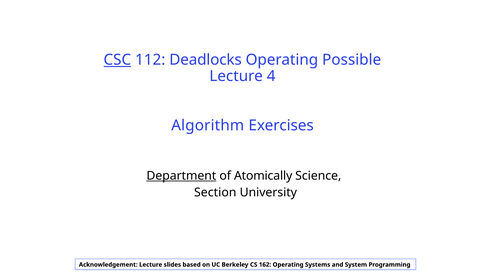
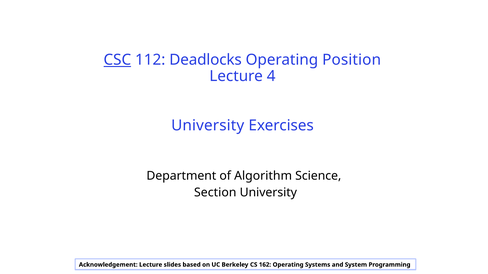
Possible: Possible -> Position
Algorithm at (208, 126): Algorithm -> University
Department underline: present -> none
Atomically: Atomically -> Algorithm
